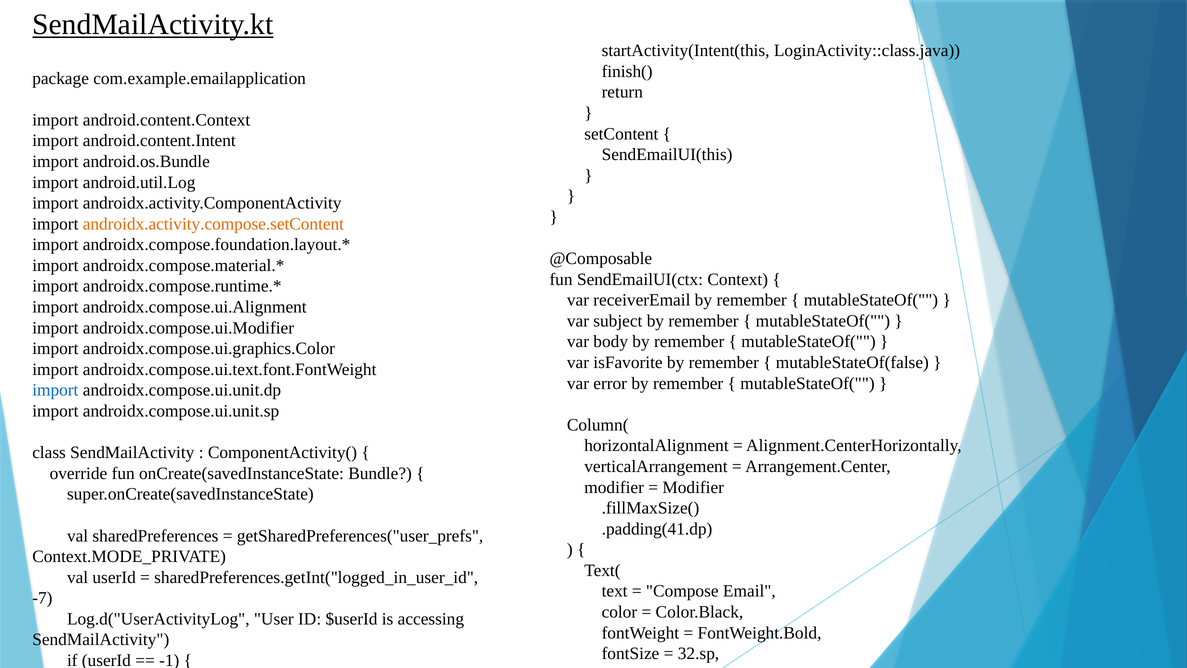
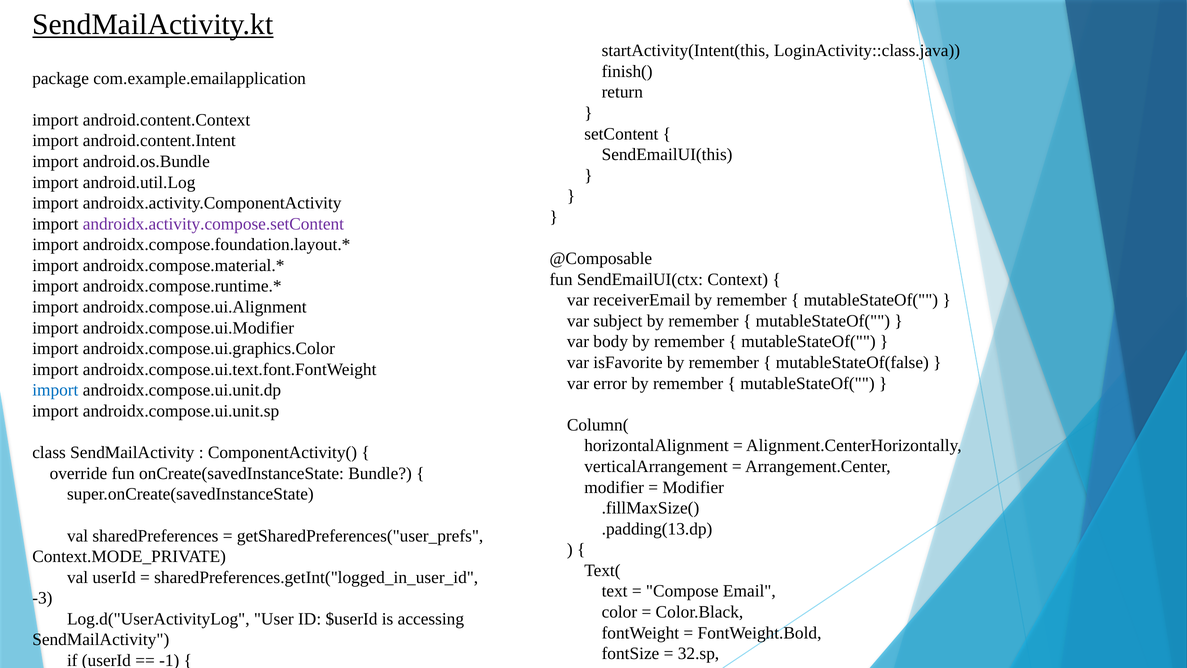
androidx.activity.compose.setContent colour: orange -> purple
.padding(41.dp: .padding(41.dp -> .padding(13.dp
-7: -7 -> -3
